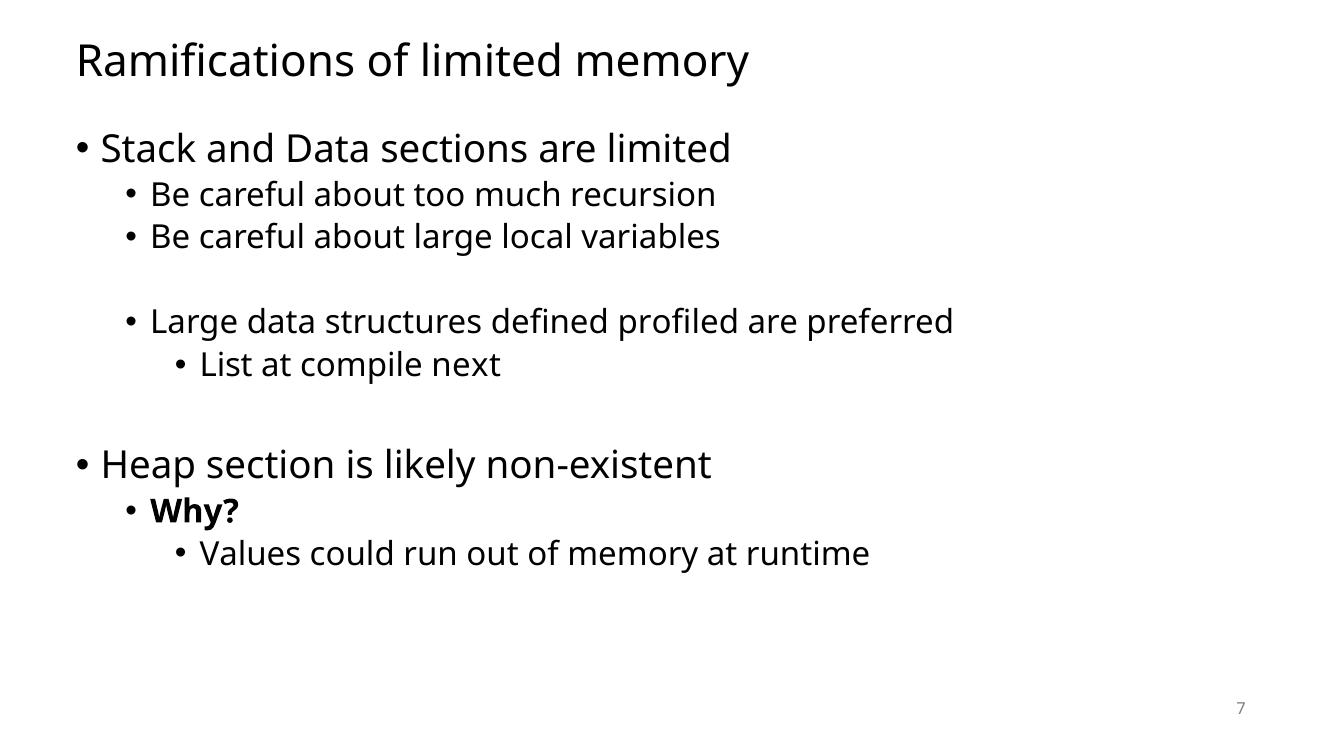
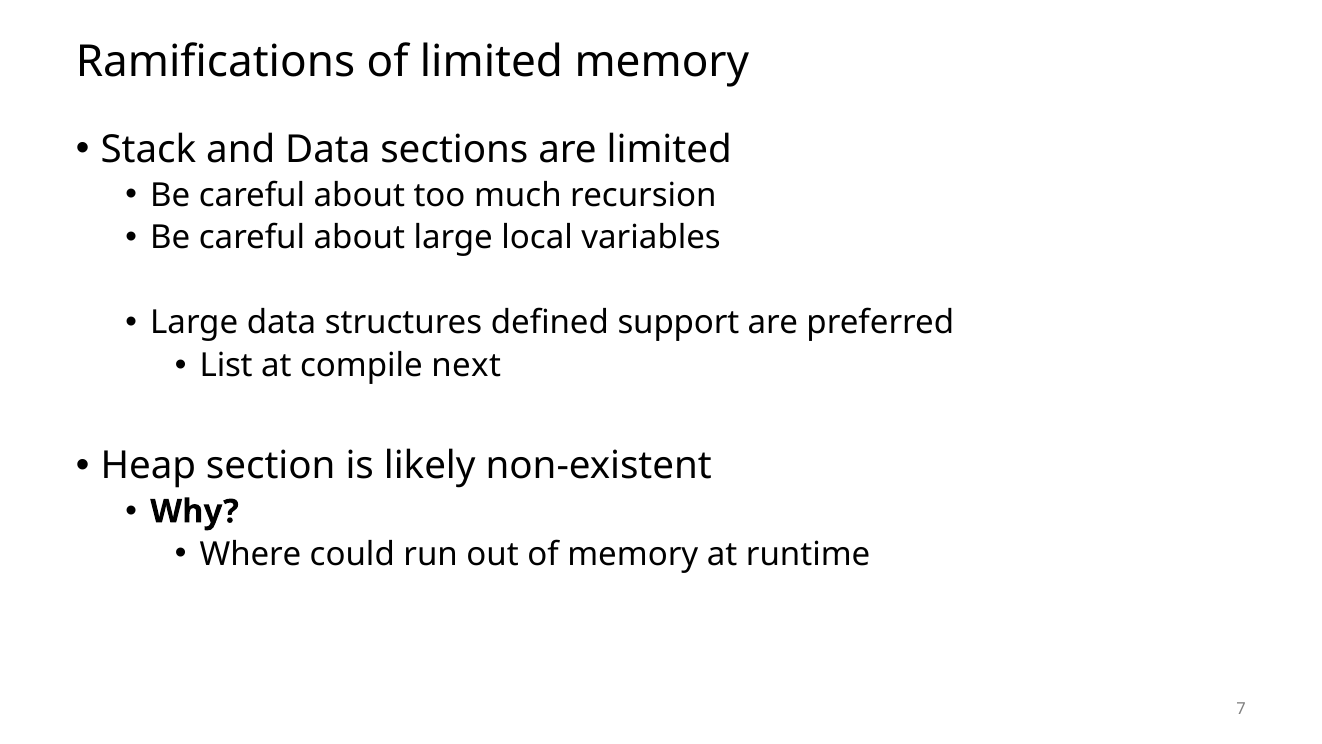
profiled: profiled -> support
Values: Values -> Where
